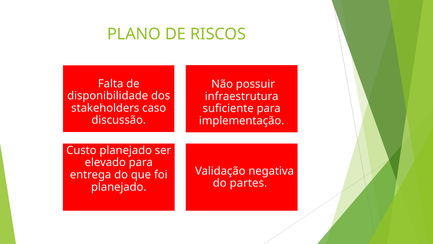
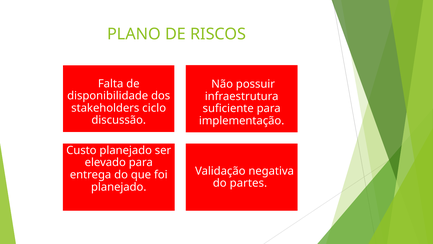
caso: caso -> ciclo
